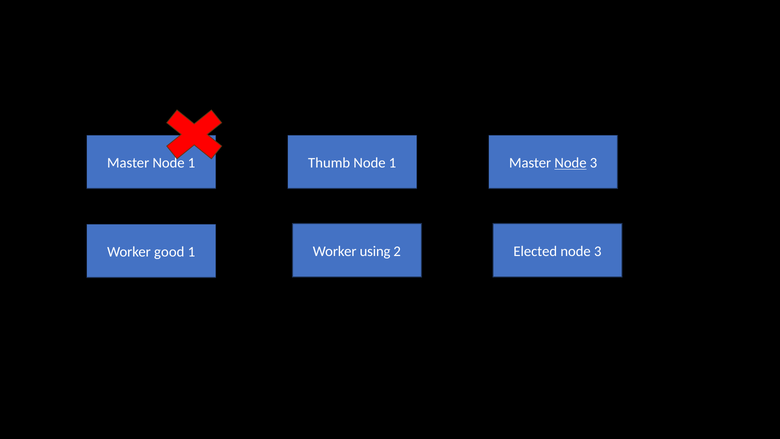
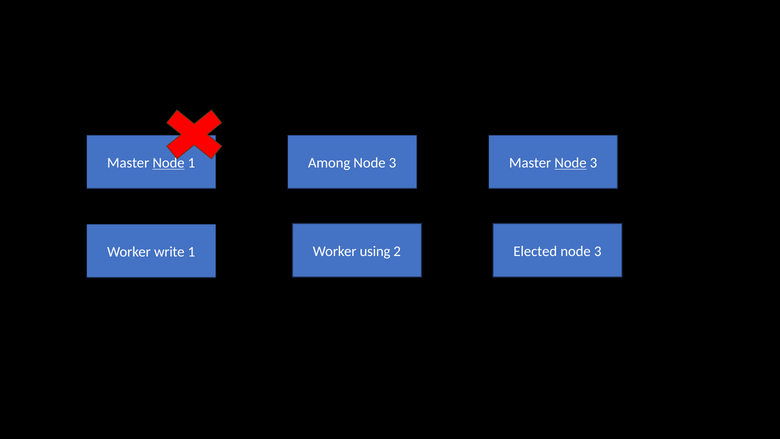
Node at (169, 163) underline: none -> present
Thumb: Thumb -> Among
1 at (393, 163): 1 -> 3
good: good -> write
